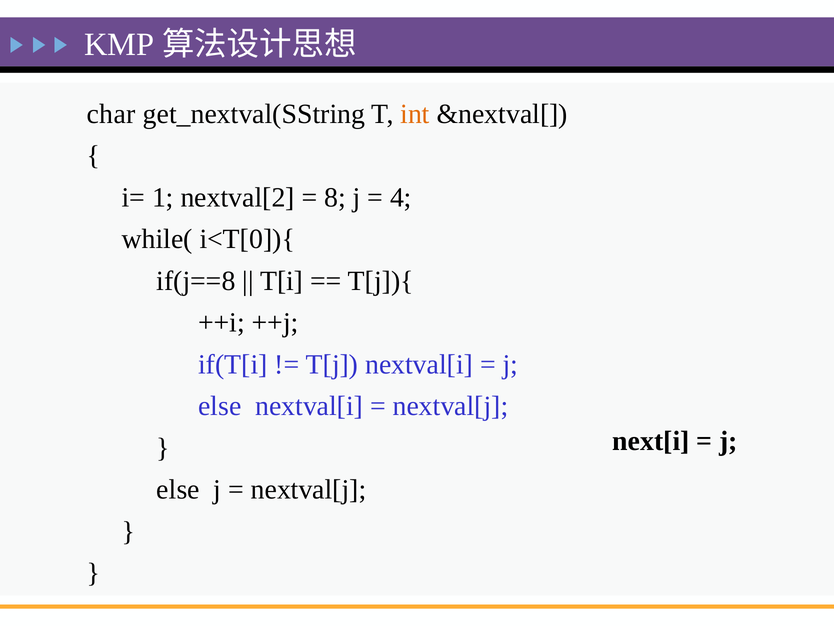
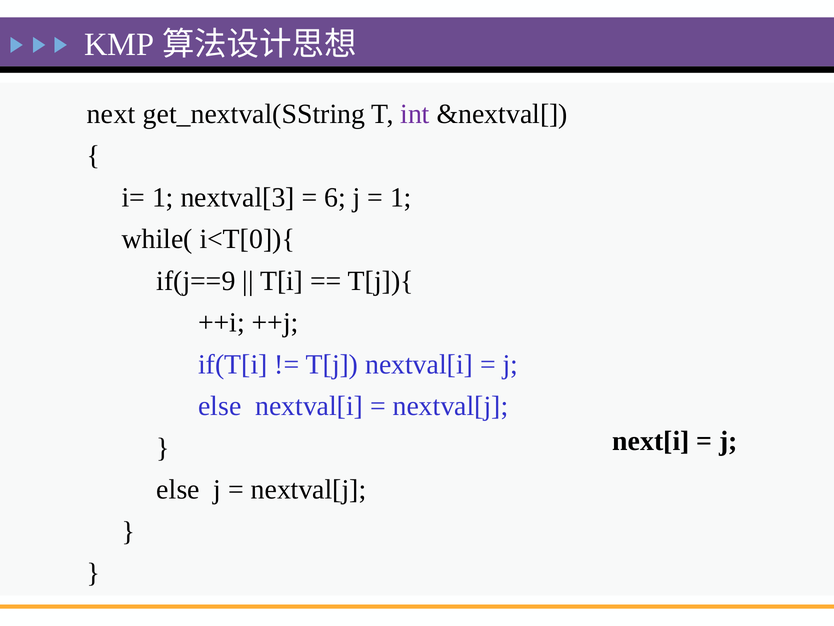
char: char -> next
int colour: orange -> purple
nextval[2: nextval[2 -> nextval[3
8: 8 -> 6
4 at (401, 197): 4 -> 1
if(j==8: if(j==8 -> if(j==9
